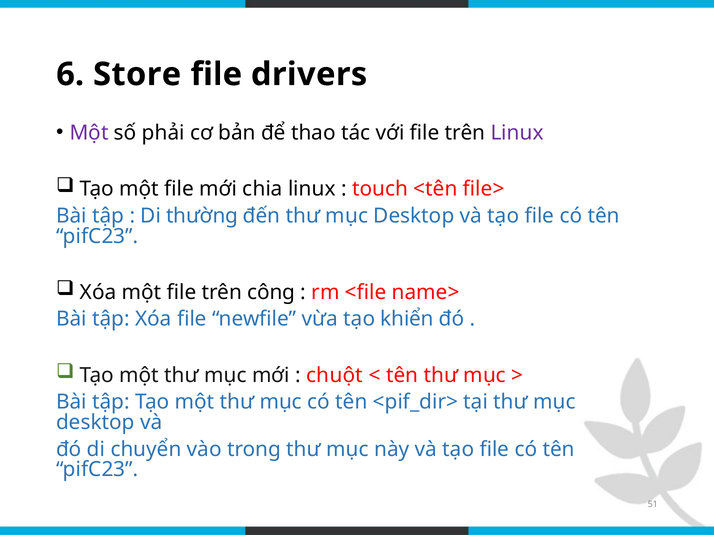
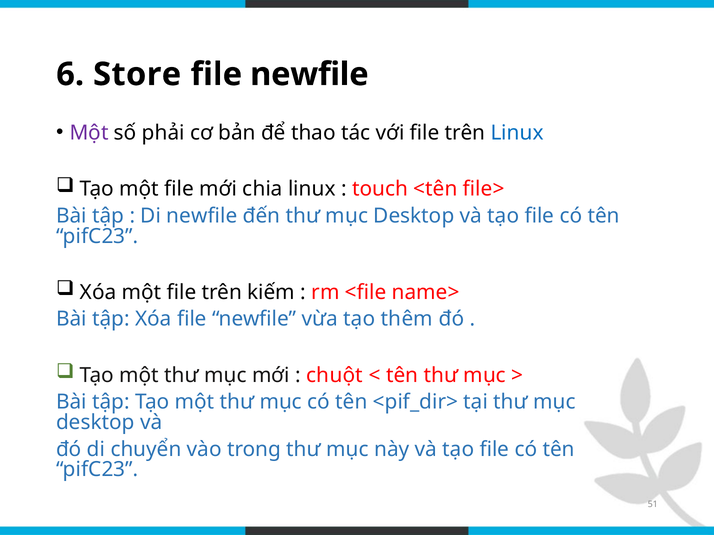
drivers at (309, 74): drivers -> newfile
Linux at (517, 133) colour: purple -> blue
Di thường: thường -> newfile
công: công -> kiếm
khiển: khiển -> thêm
